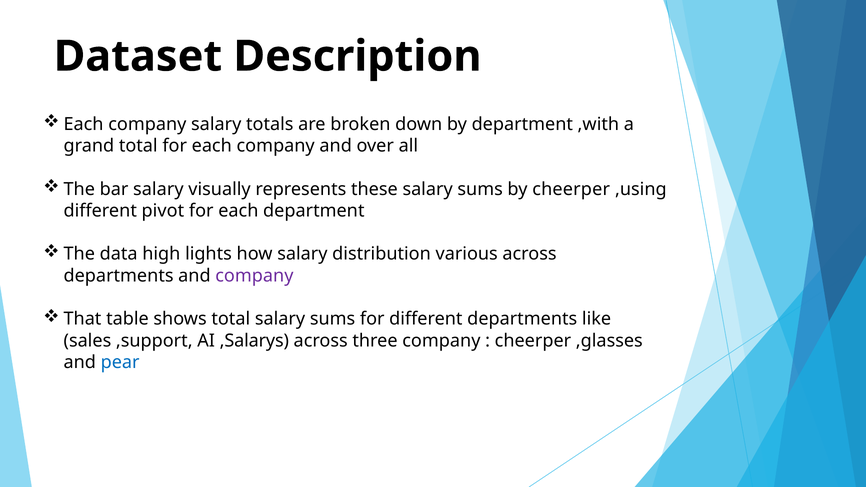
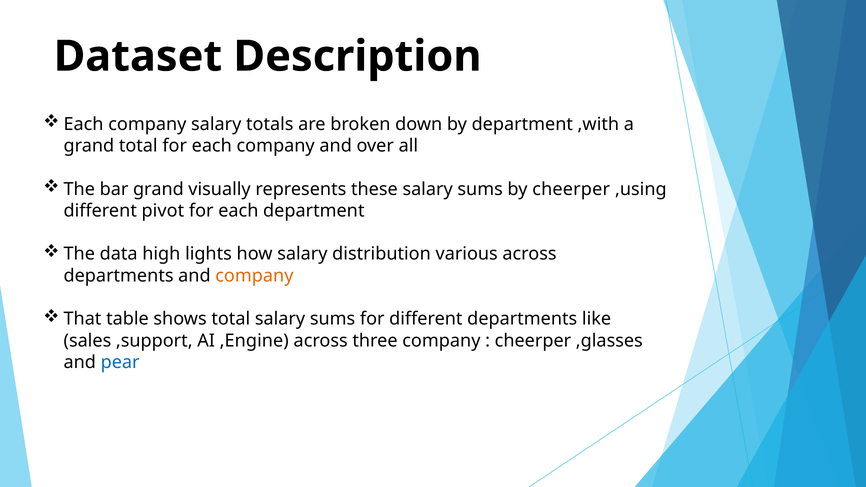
bar salary: salary -> grand
company at (254, 276) colour: purple -> orange
,Salarys: ,Salarys -> ,Engine
